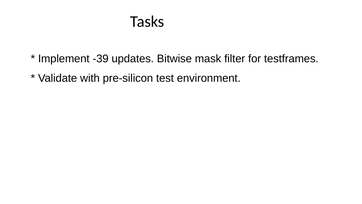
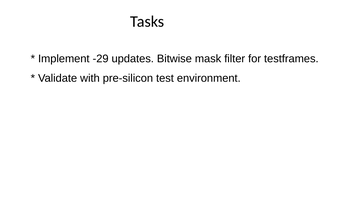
-39: -39 -> -29
